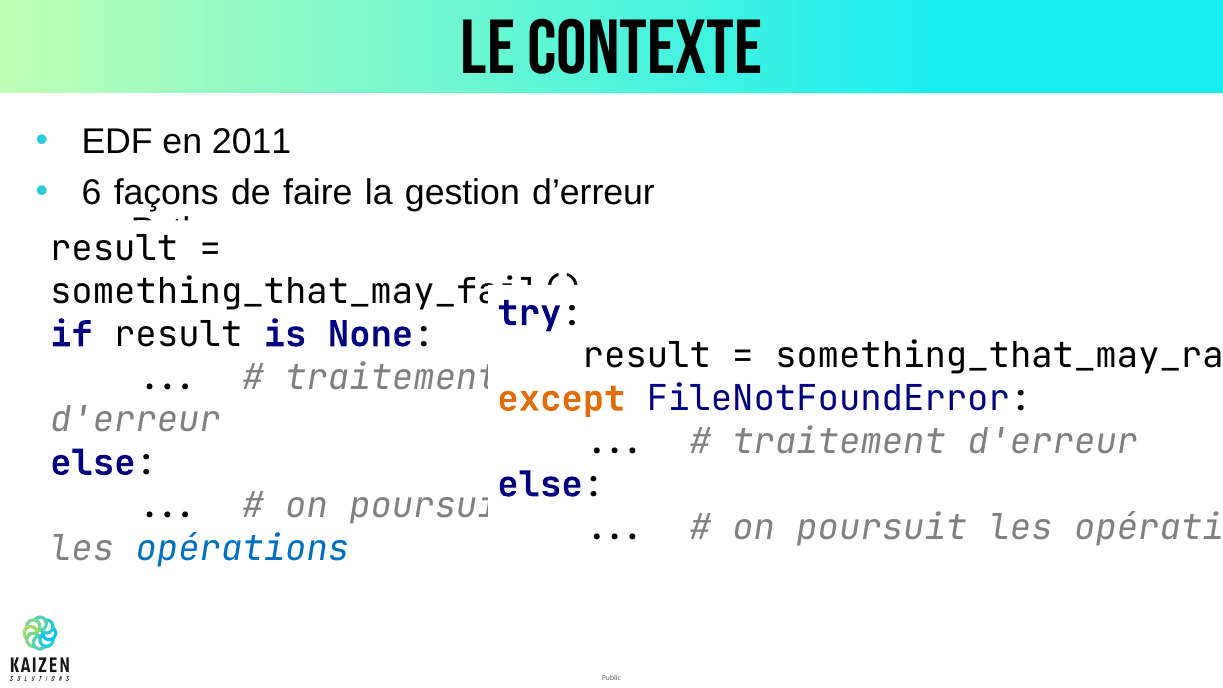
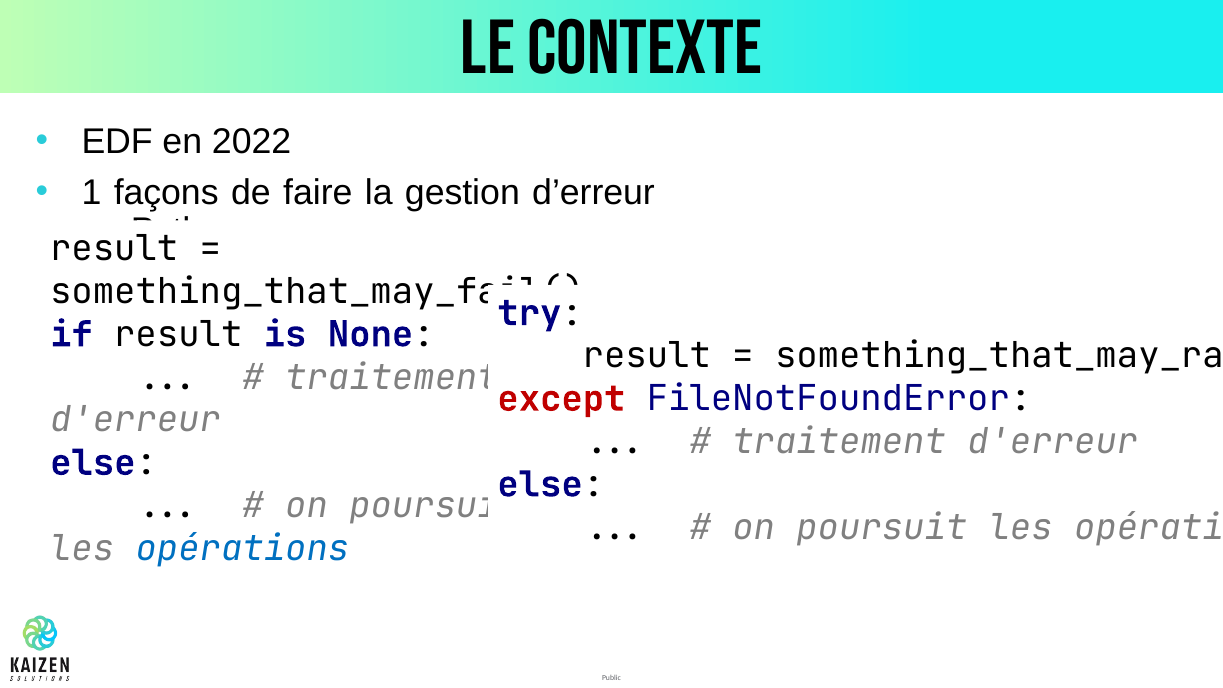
2011: 2011 -> 2022
6: 6 -> 1
except colour: orange -> red
